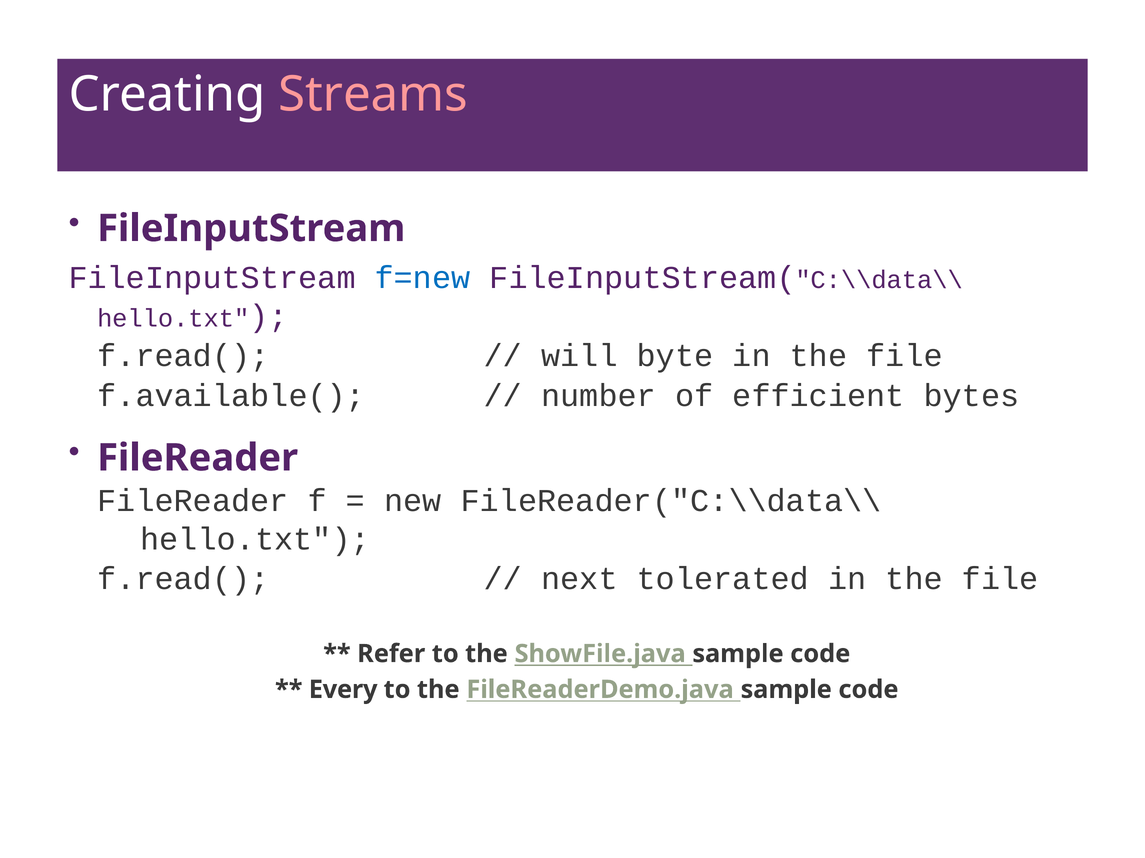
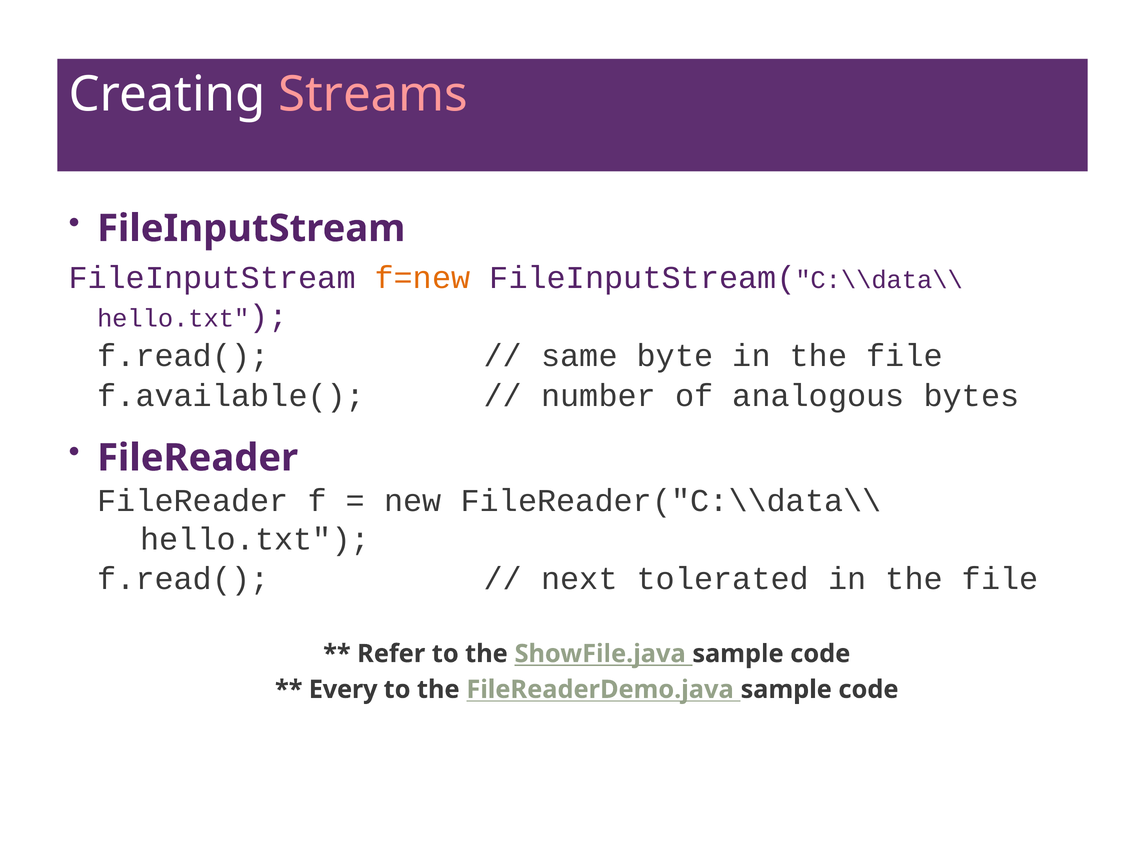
f=new colour: blue -> orange
will: will -> same
efficient: efficient -> analogous
